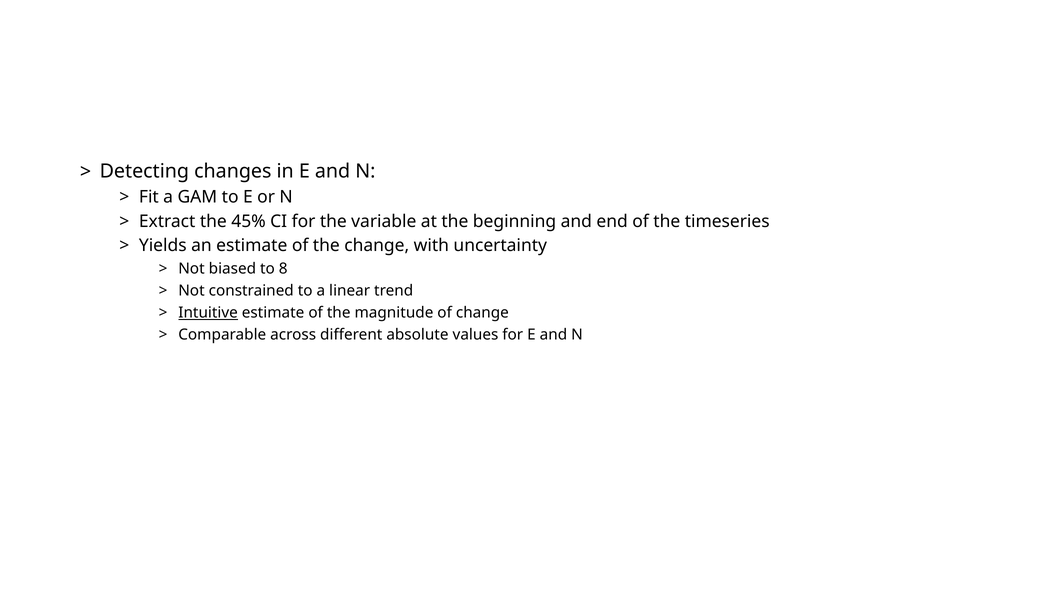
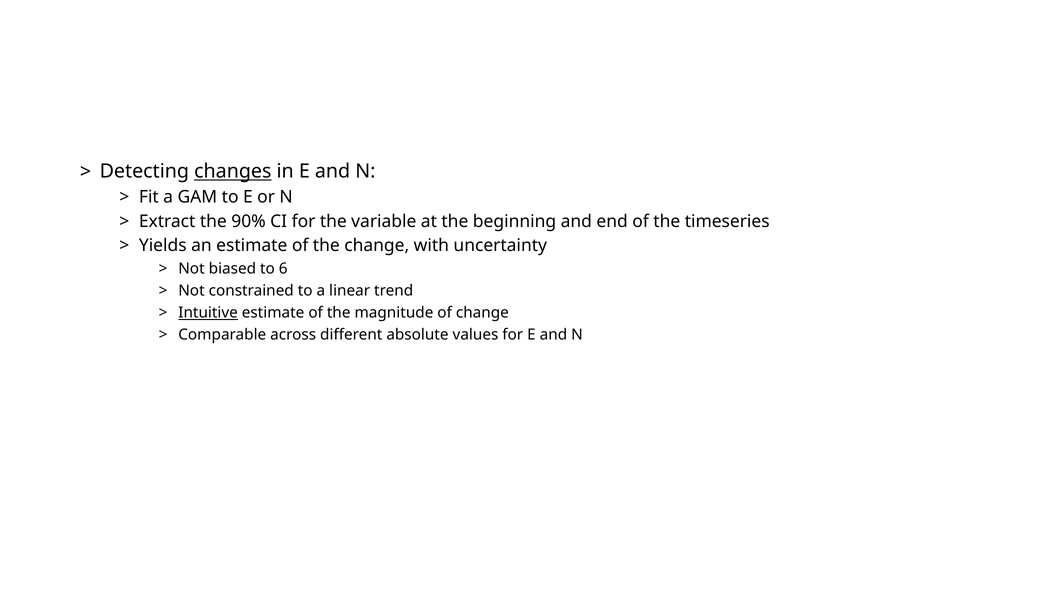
changes underline: none -> present
45%: 45% -> 90%
8: 8 -> 6
